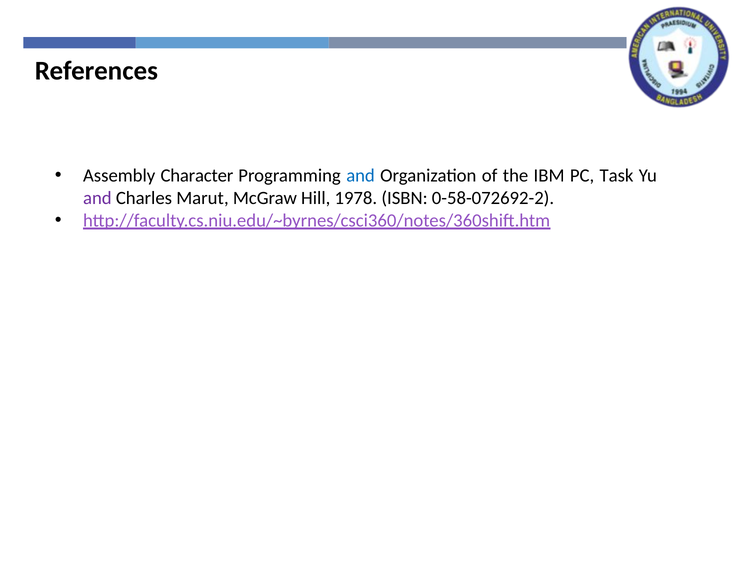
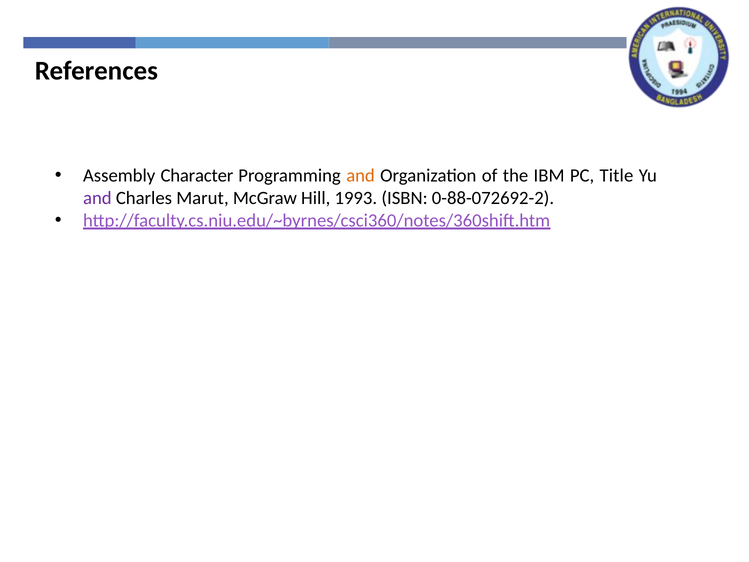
and at (361, 175) colour: blue -> orange
Task: Task -> Title
1978: 1978 -> 1993
0-58-072692-2: 0-58-072692-2 -> 0-88-072692-2
